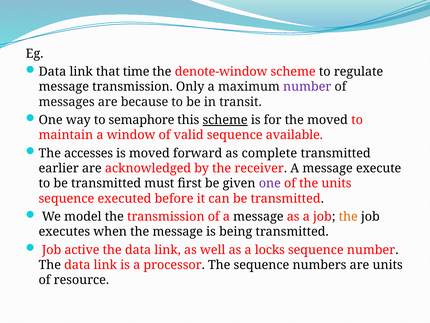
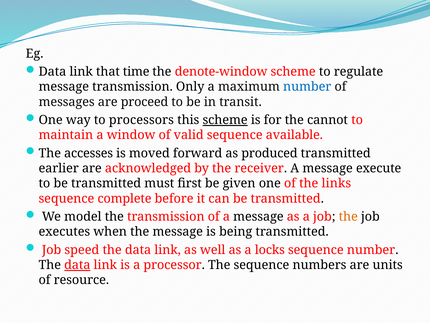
number at (307, 87) colour: purple -> blue
because: because -> proceed
semaphore: semaphore -> processors
the moved: moved -> cannot
complete: complete -> produced
one at (270, 183) colour: purple -> black
the units: units -> links
executed: executed -> complete
active: active -> speed
data at (77, 265) underline: none -> present
